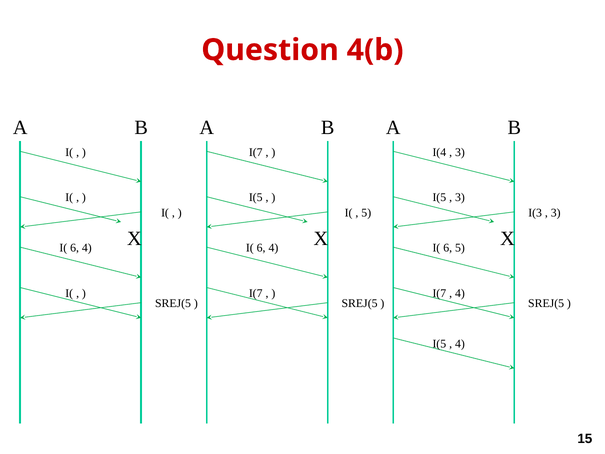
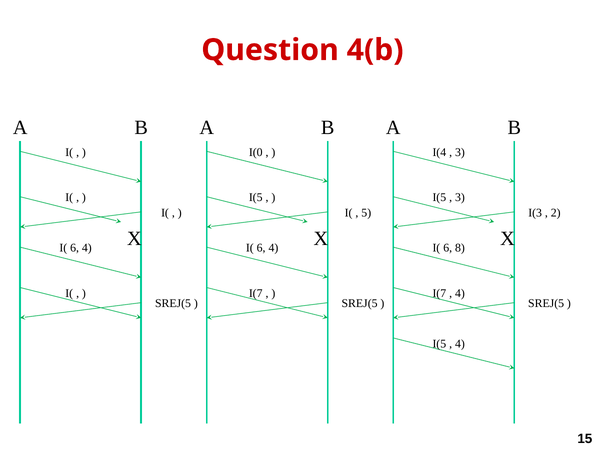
I(7 at (256, 152): I(7 -> I(0
3 at (556, 213): 3 -> 2
6 5: 5 -> 8
